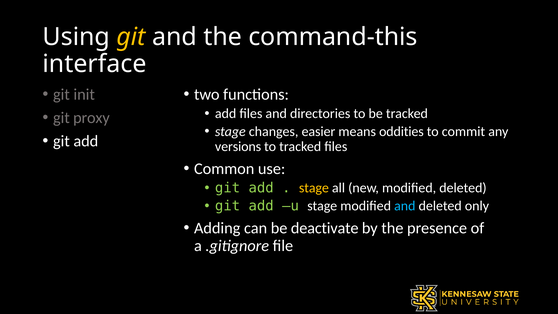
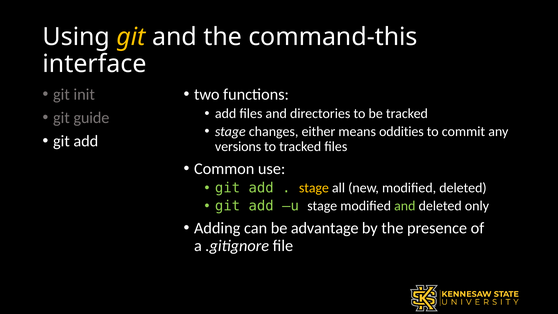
proxy: proxy -> guide
easier: easier -> either
and at (405, 206) colour: light blue -> light green
deactivate: deactivate -> advantage
